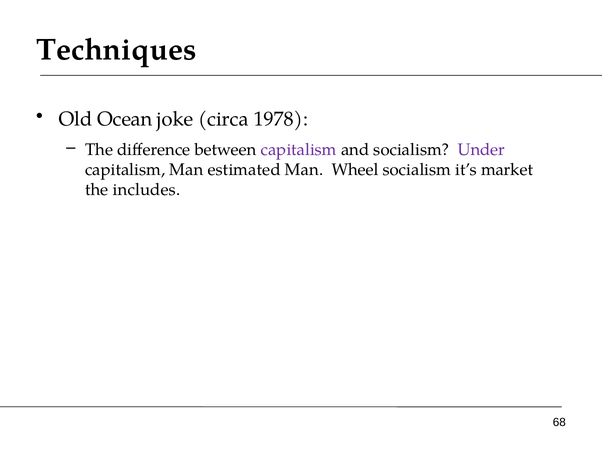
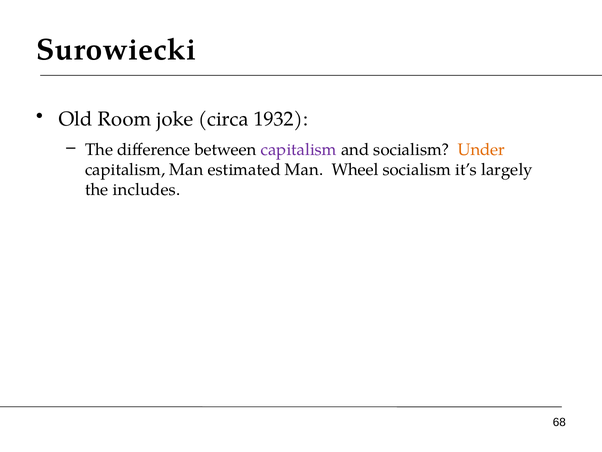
Techniques: Techniques -> Surowiecki
Ocean: Ocean -> Room
1978: 1978 -> 1932
Under colour: purple -> orange
market: market -> largely
